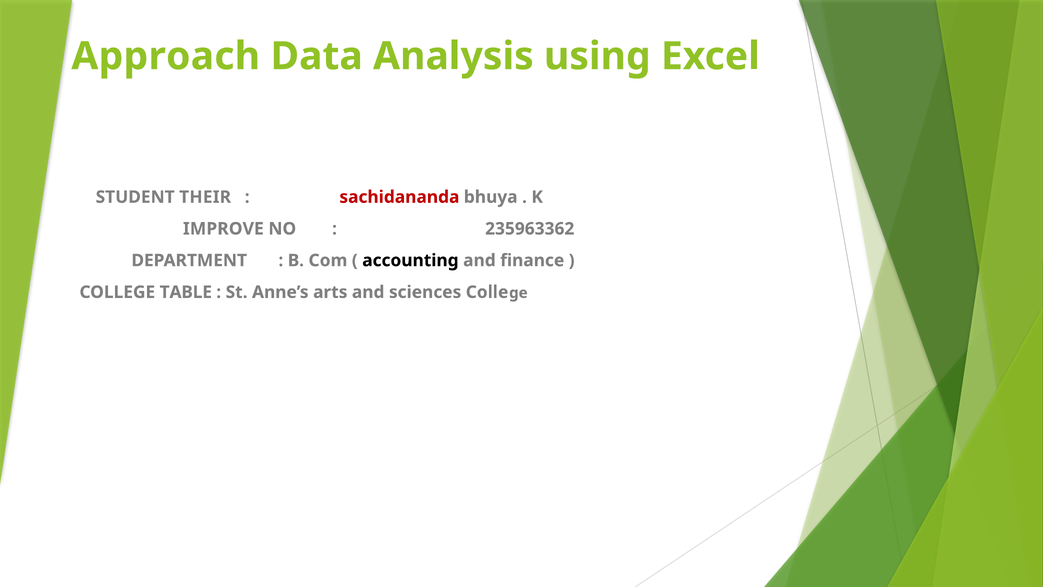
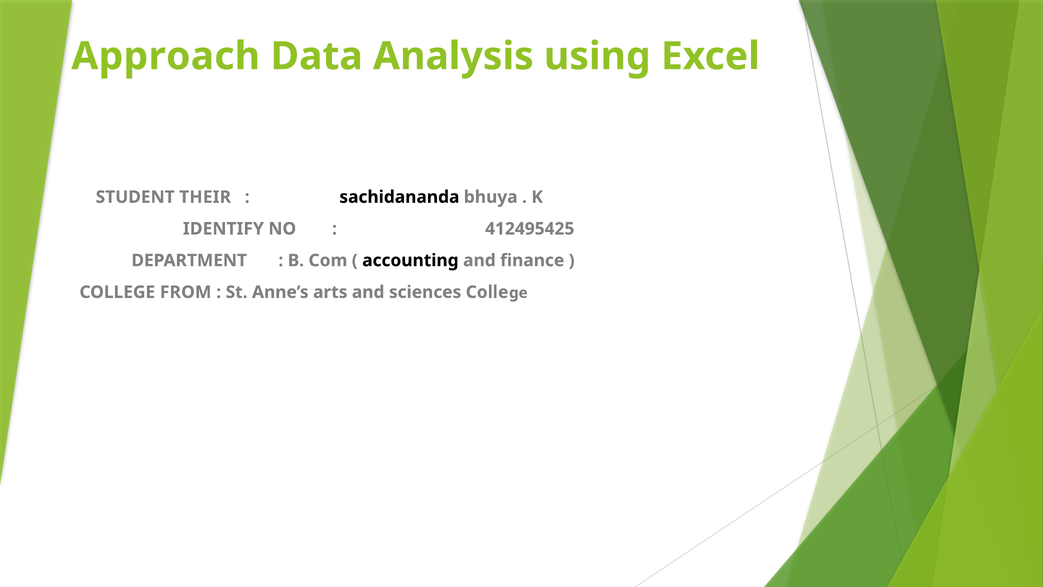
sachidananda colour: red -> black
IMPROVE: IMPROVE -> IDENTIFY
235963362: 235963362 -> 412495425
TABLE: TABLE -> FROM
